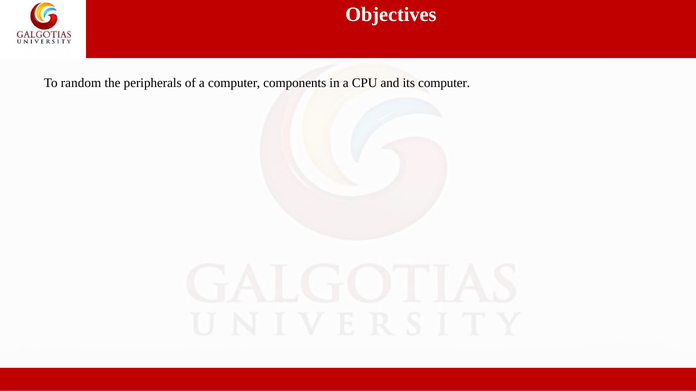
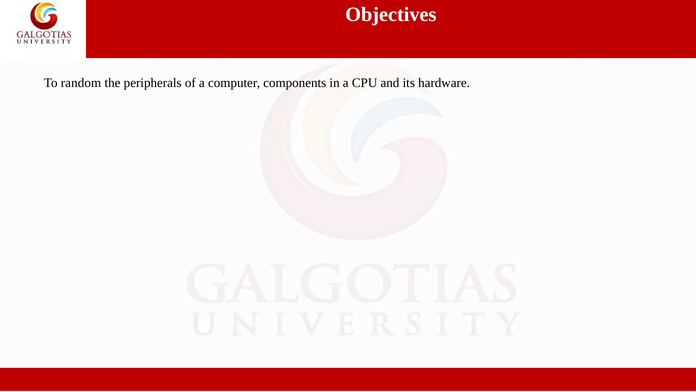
its computer: computer -> hardware
